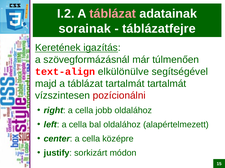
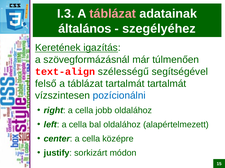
I.2: I.2 -> I.3
sorainak: sorainak -> általános
táblázatfejre: táblázatfejre -> szegélyéhez
elkülönülve: elkülönülve -> szélességű
majd: majd -> felső
pozícionálni colour: red -> blue
